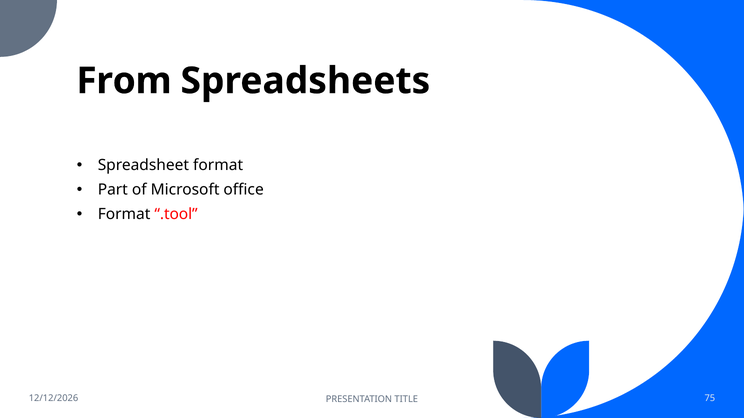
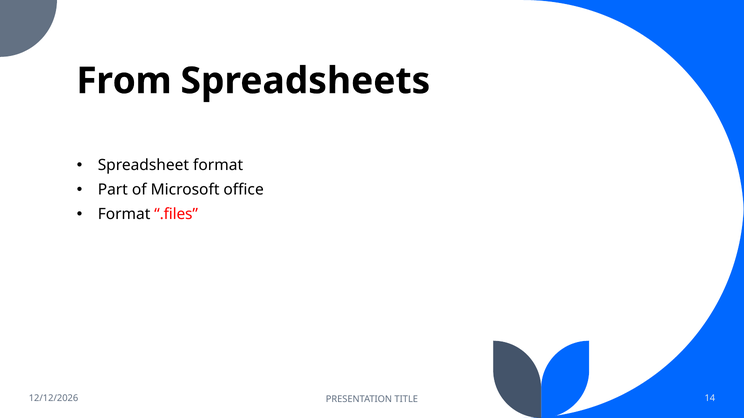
.tool: .tool -> .files
75: 75 -> 14
